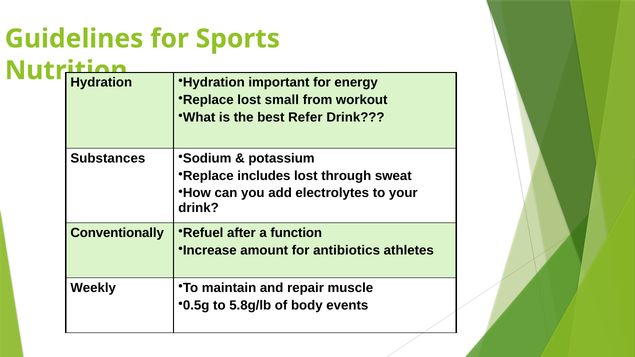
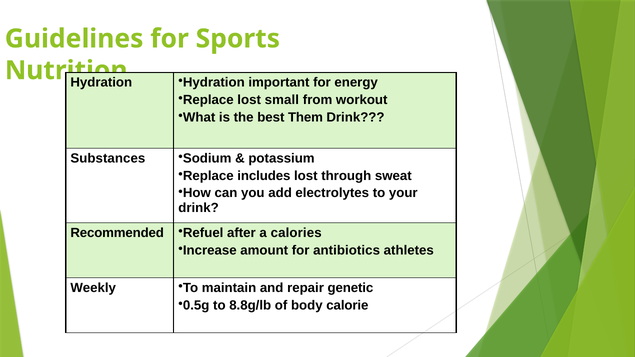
Refer: Refer -> Them
Conventionally: Conventionally -> Recommended
function: function -> calories
muscle: muscle -> genetic
5.8g/lb: 5.8g/lb -> 8.8g/lb
events: events -> calorie
